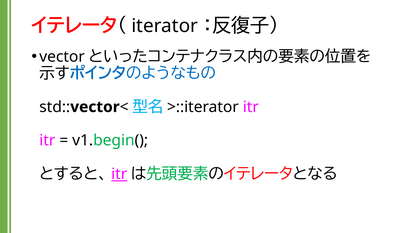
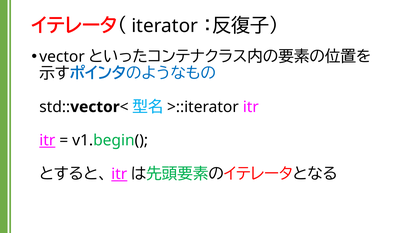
itr at (47, 140) underline: none -> present
